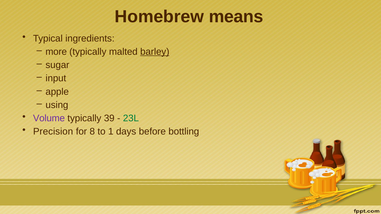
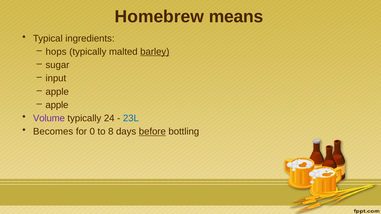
more: more -> hops
using at (57, 105): using -> apple
39: 39 -> 24
23L colour: green -> blue
Precision: Precision -> Becomes
8: 8 -> 0
1: 1 -> 8
before underline: none -> present
